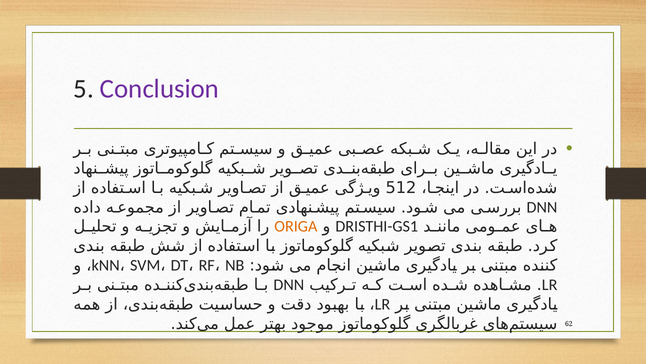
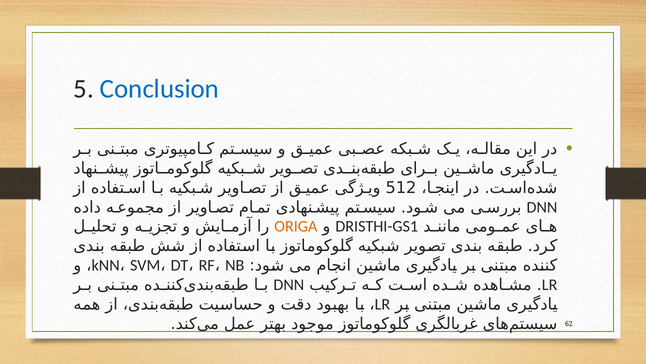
Conclusion colour: purple -> blue
